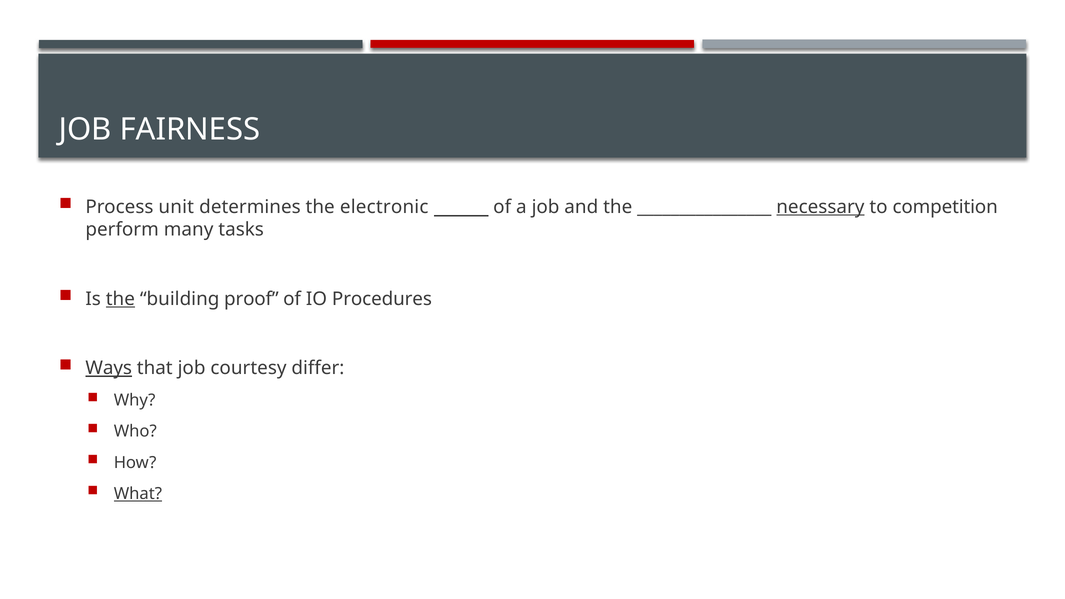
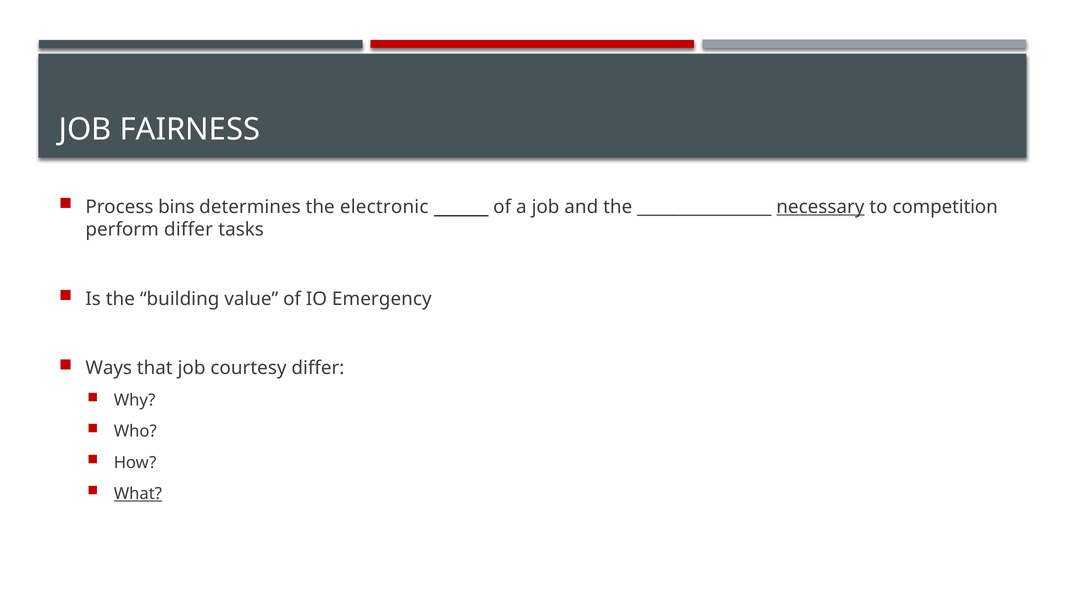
unit: unit -> bins
perform many: many -> differ
the at (120, 299) underline: present -> none
proof: proof -> value
Procedures: Procedures -> Emergency
Ways underline: present -> none
